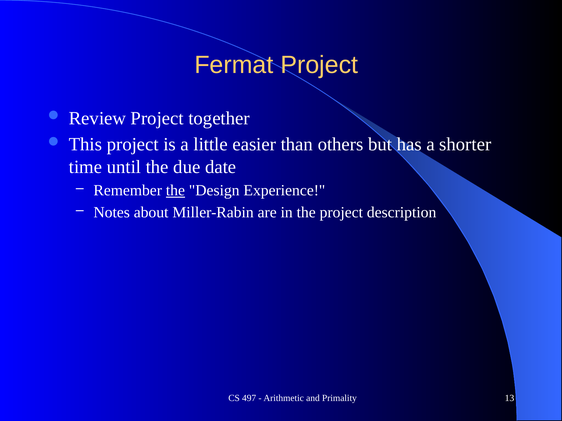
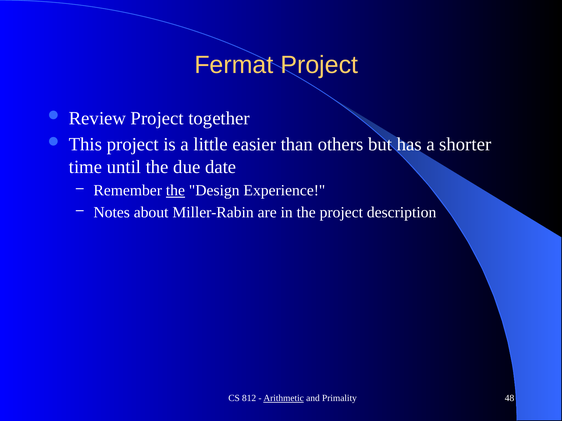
497: 497 -> 812
Arithmetic underline: none -> present
13: 13 -> 48
